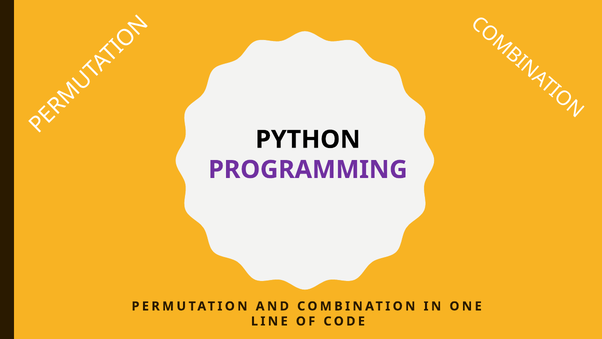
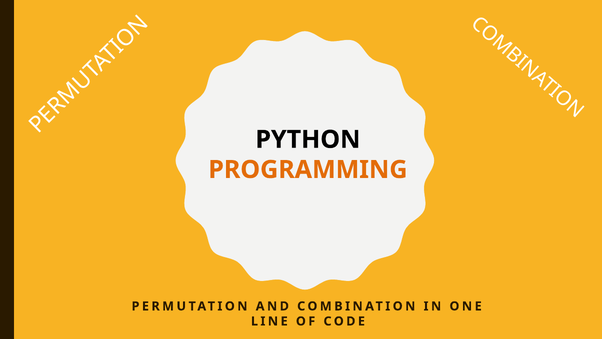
PROGRAMMING colour: purple -> orange
